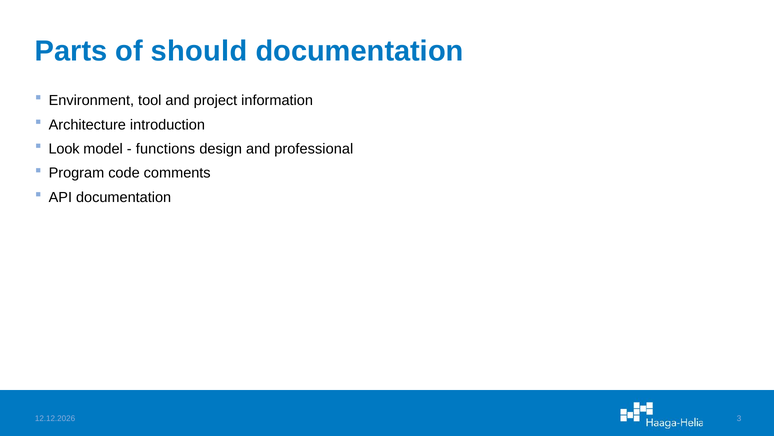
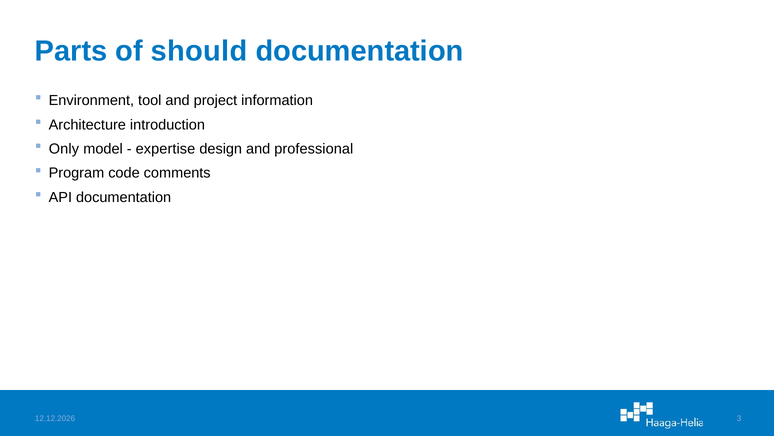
Look: Look -> Only
functions: functions -> expertise
